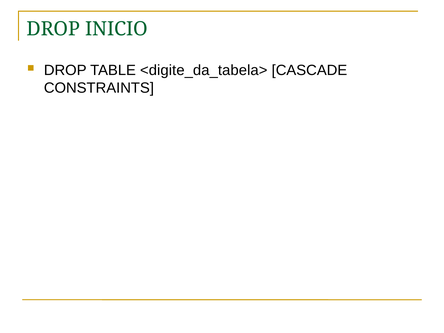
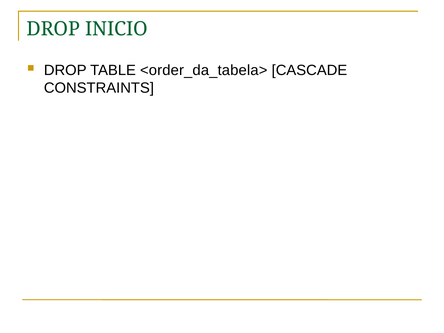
<digite_da_tabela>: <digite_da_tabela> -> <order_da_tabela>
